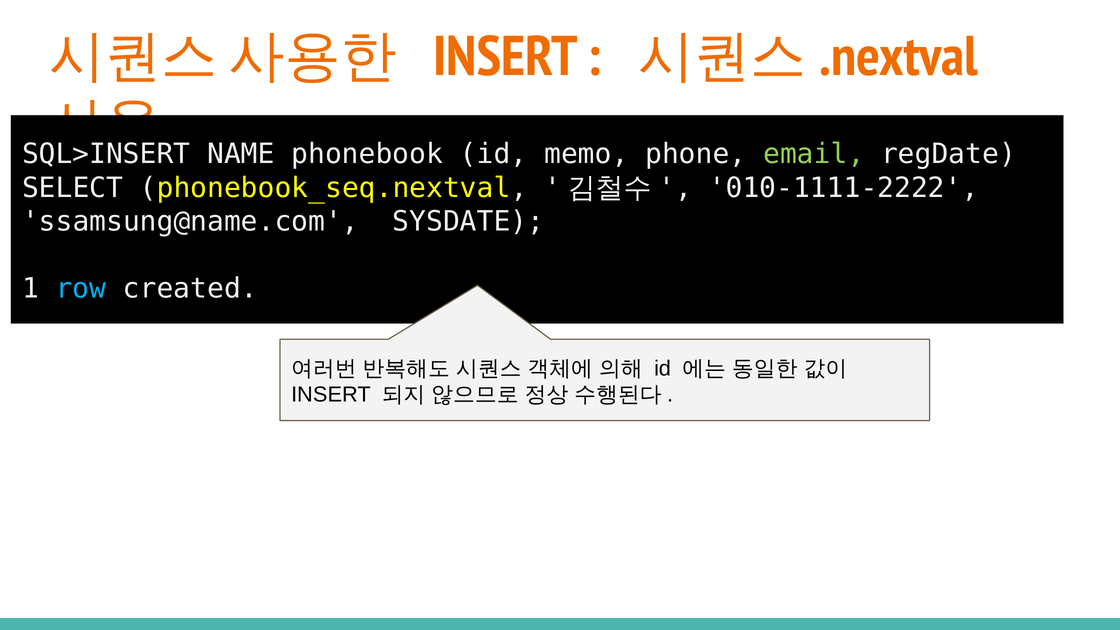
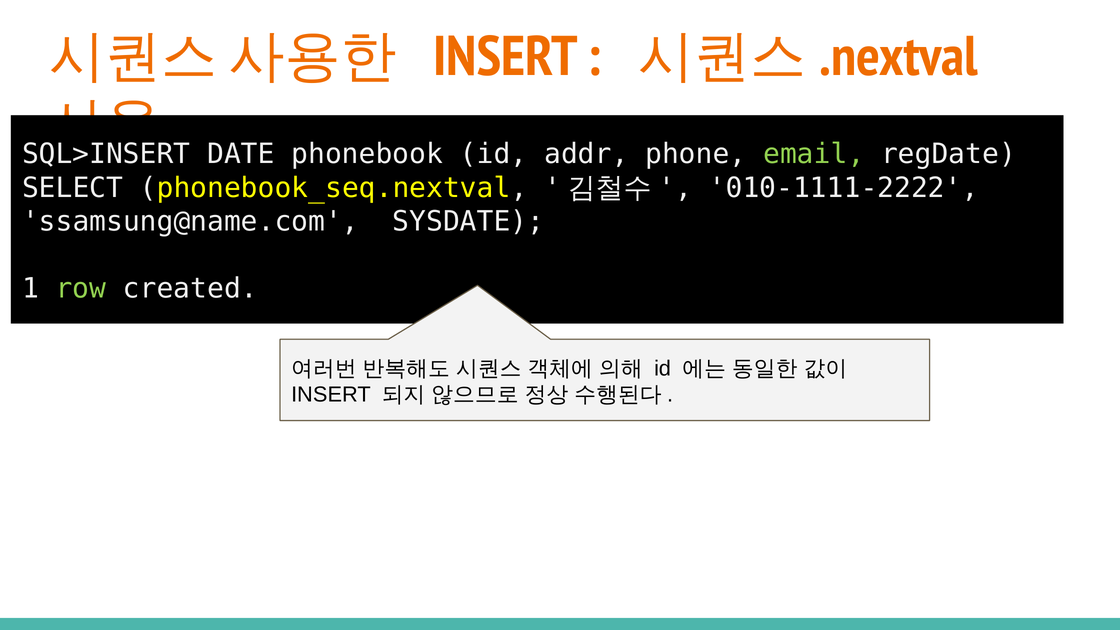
NAME: NAME -> DATE
memo: memo -> addr
row colour: light blue -> light green
